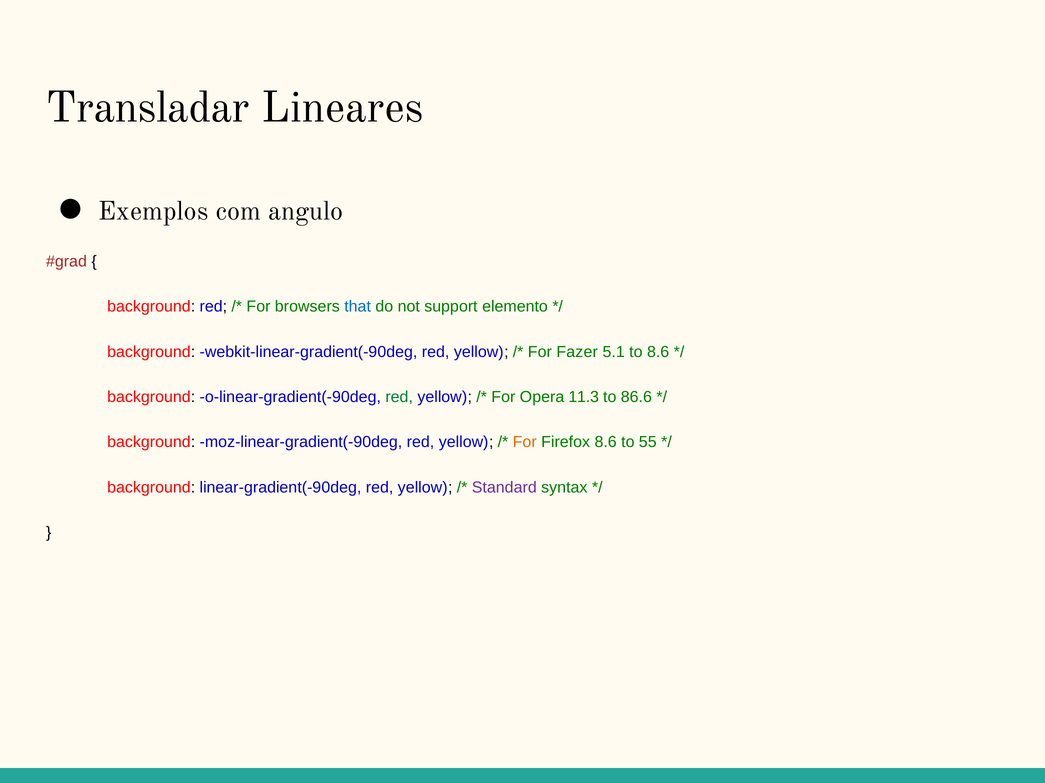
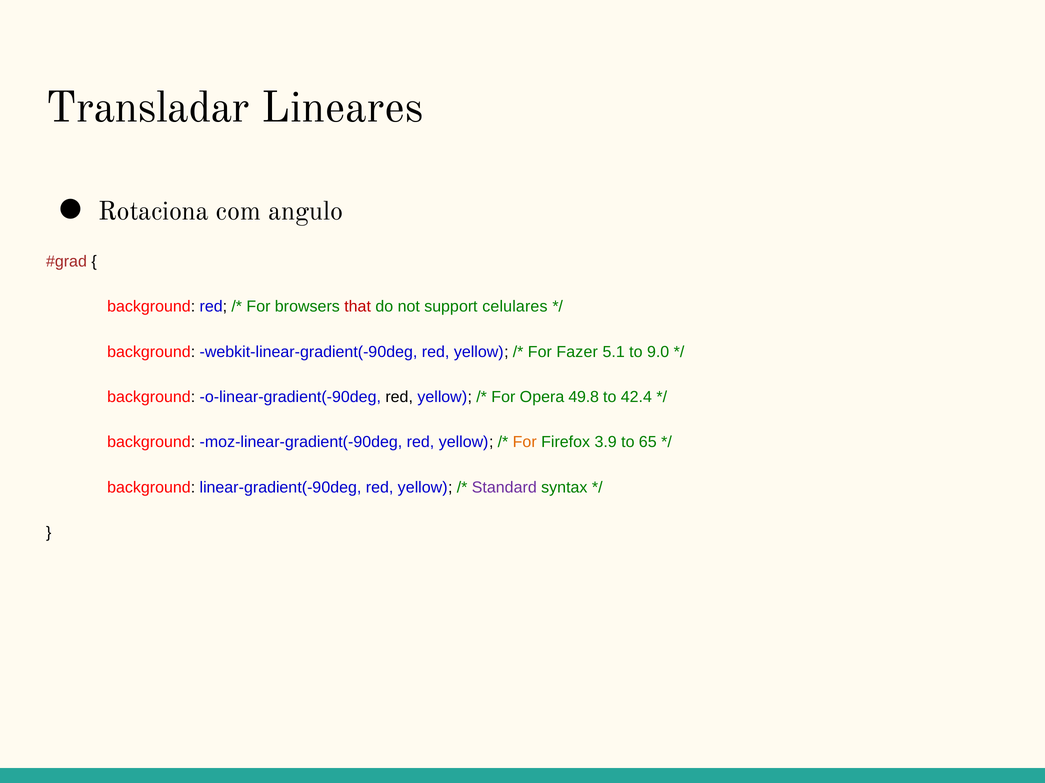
Exemplos: Exemplos -> Rotaciona
that colour: blue -> red
elemento: elemento -> celulares
to 8.6: 8.6 -> 9.0
red at (399, 397) colour: green -> black
11.3: 11.3 -> 49.8
86.6: 86.6 -> 42.4
Firefox 8.6: 8.6 -> 3.9
55: 55 -> 65
